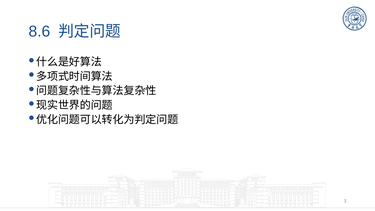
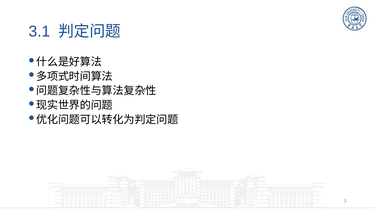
8.6: 8.6 -> 3.1
